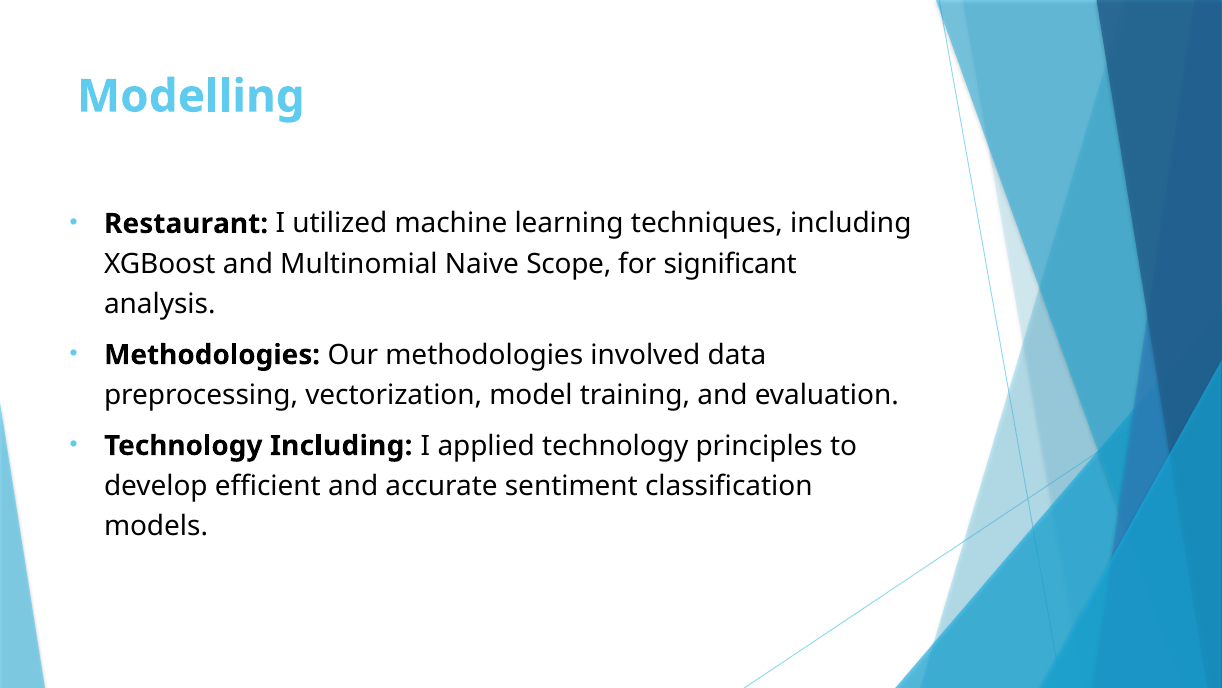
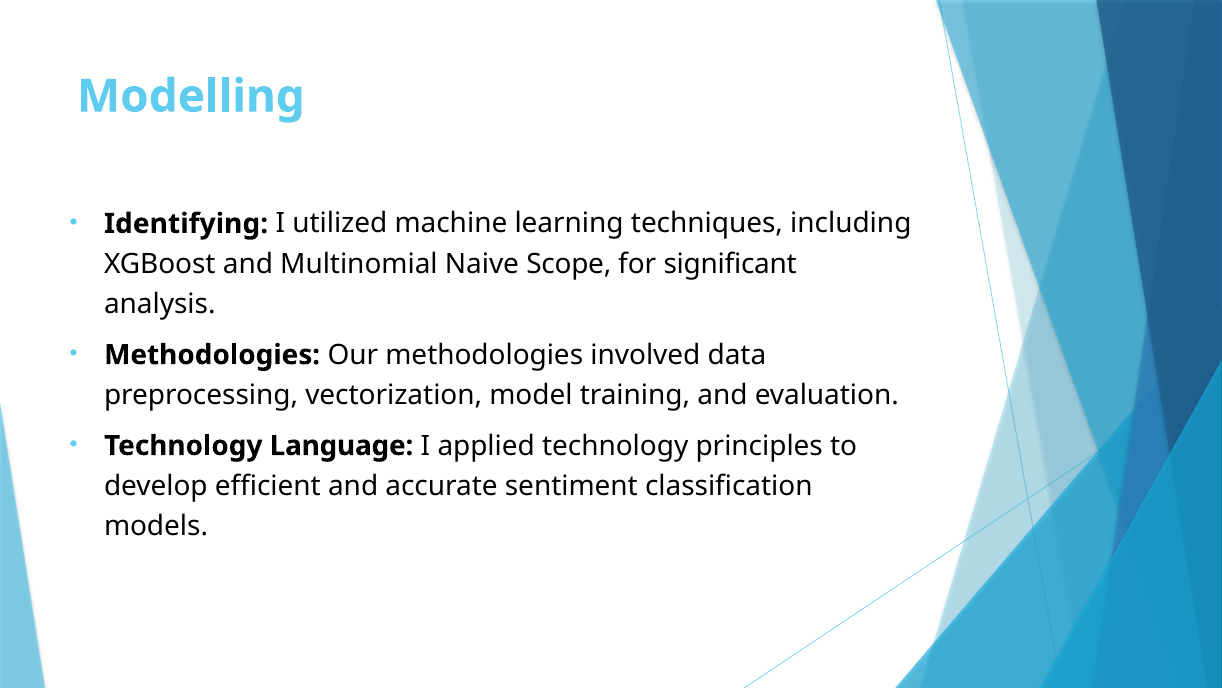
Restaurant: Restaurant -> Identifying
Technology Including: Including -> Language
